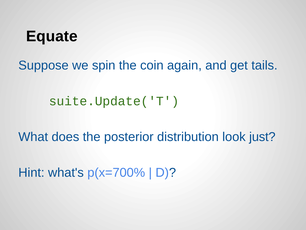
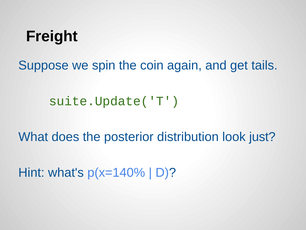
Equate: Equate -> Freight
p(x=700%: p(x=700% -> p(x=140%
